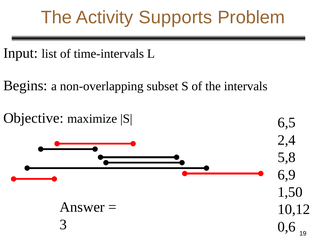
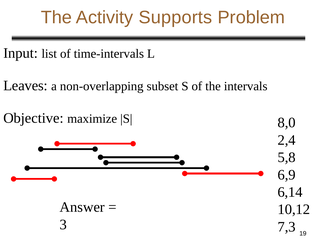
Begins: Begins -> Leaves
6,5: 6,5 -> 8,0
1,50: 1,50 -> 6,14
0,6: 0,6 -> 7,3
